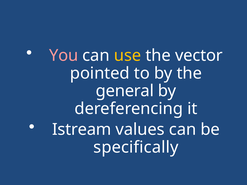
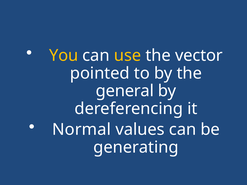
You colour: pink -> yellow
Istream: Istream -> Normal
specifically: specifically -> generating
